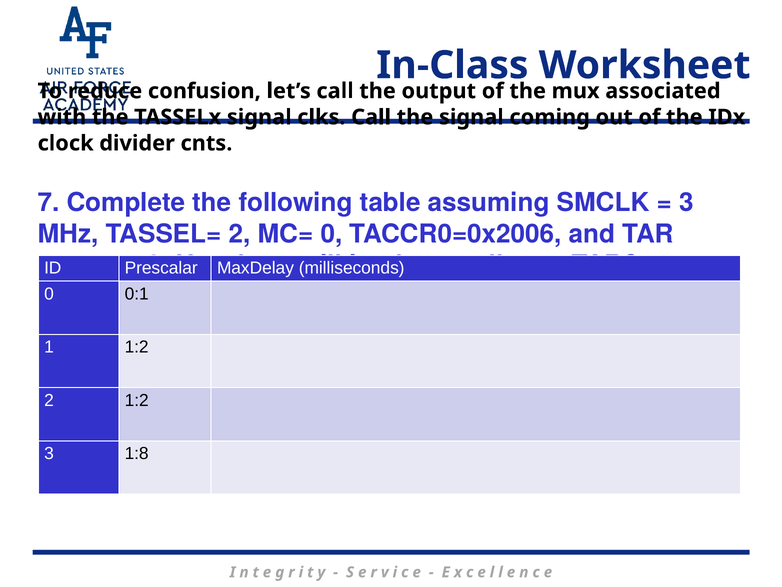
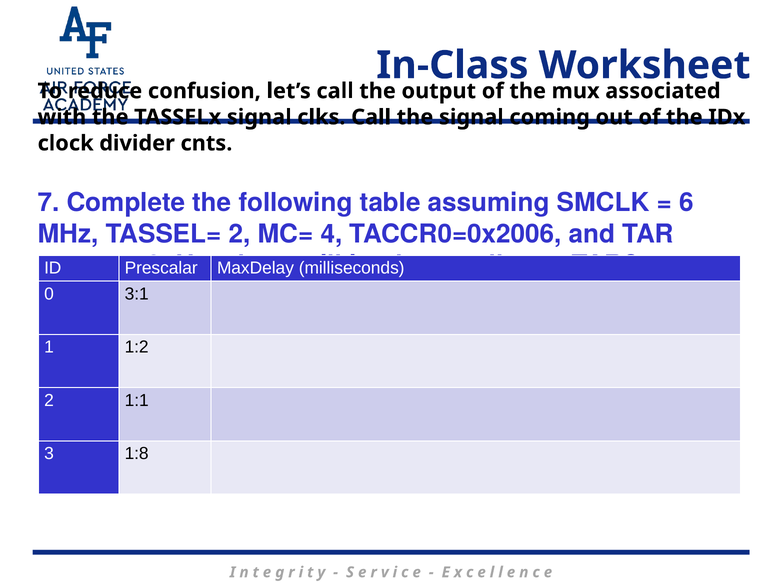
3 at (686, 203): 3 -> 6
MC= 0: 0 -> 4
0:1: 0:1 -> 3:1
2 1:2: 1:2 -> 1:1
